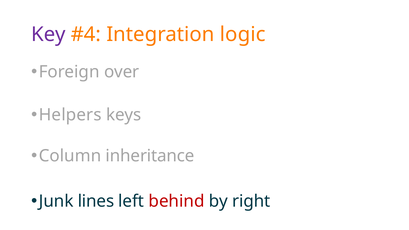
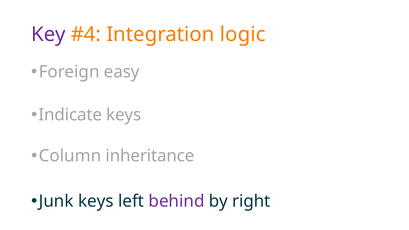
over: over -> easy
Helpers: Helpers -> Indicate
Junk lines: lines -> keys
behind colour: red -> purple
